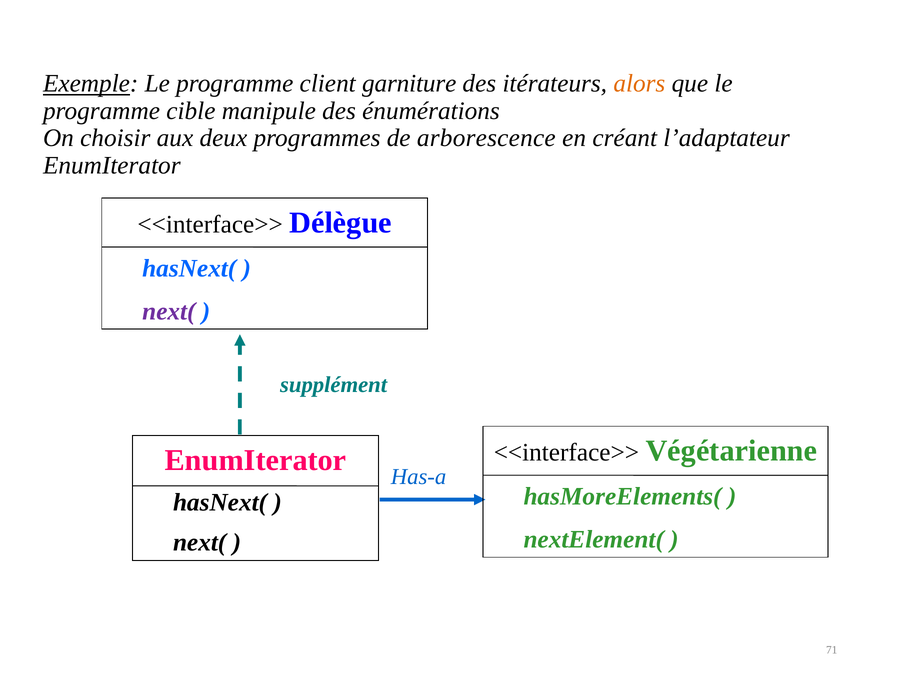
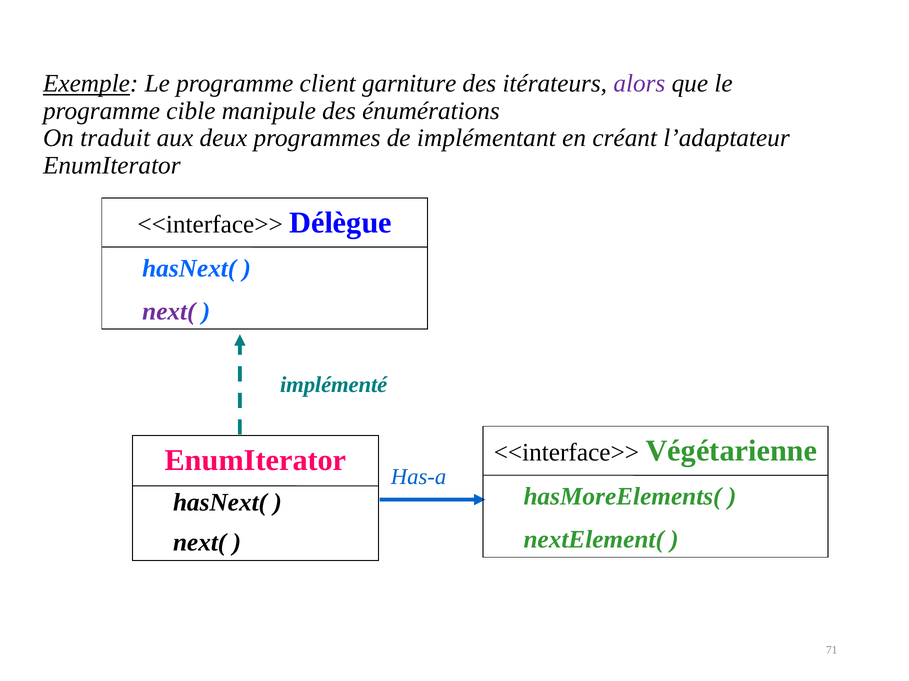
alors colour: orange -> purple
choisir: choisir -> traduit
arborescence: arborescence -> implémentant
supplément: supplément -> implémenté
